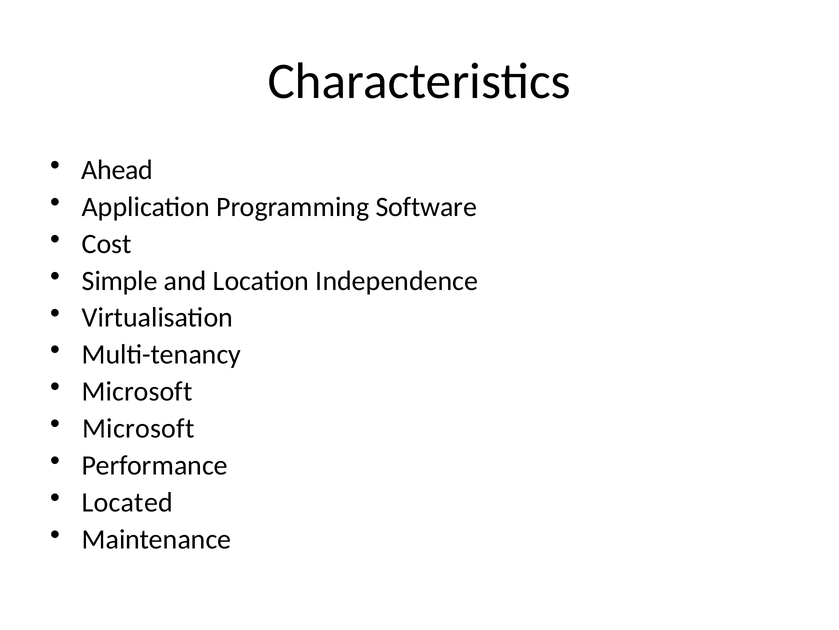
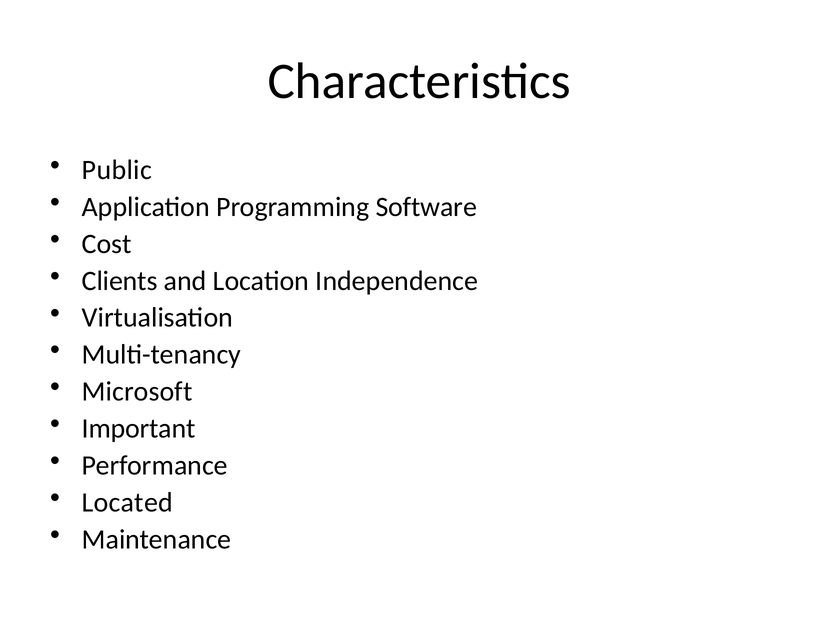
Ahead: Ahead -> Public
Simple: Simple -> Clients
Microsoft at (138, 428): Microsoft -> Important
